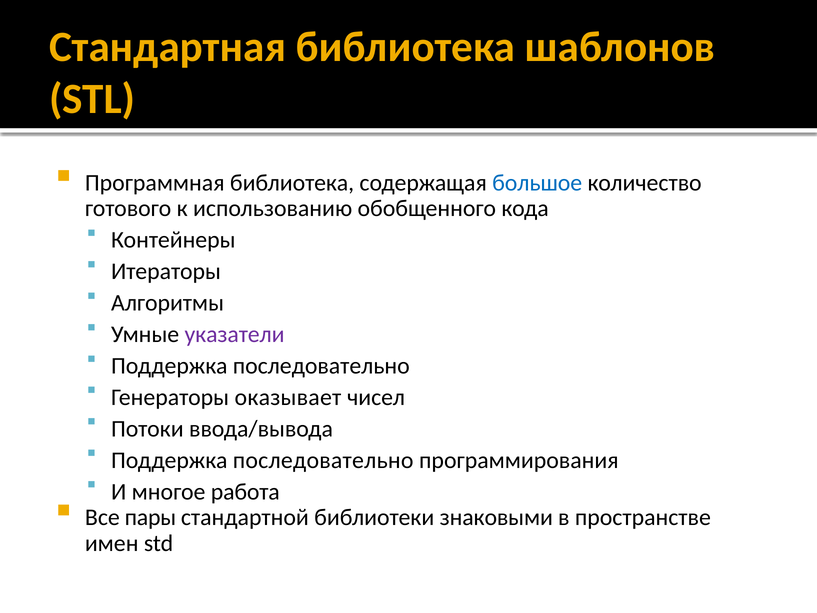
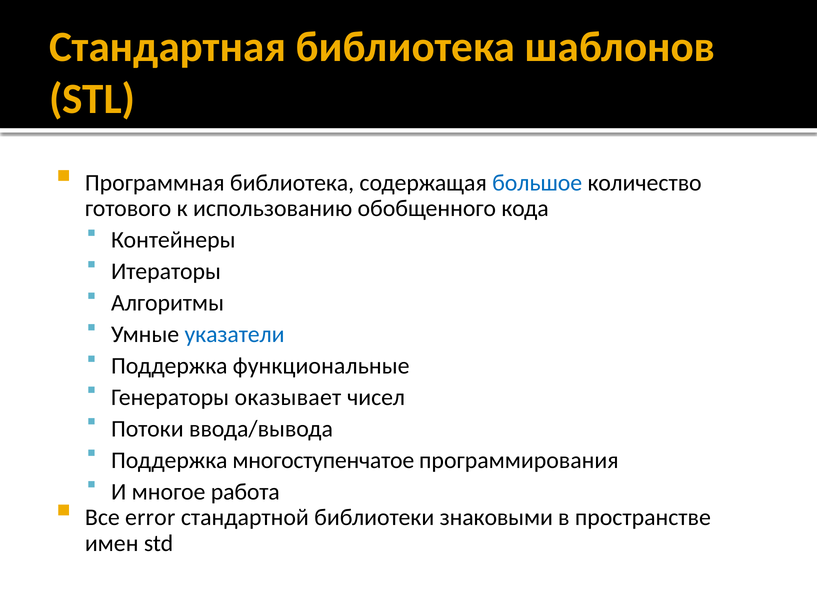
указатели colour: purple -> blue
последовательно at (321, 366): последовательно -> функциональные
последовательно at (323, 460): последовательно -> многоступенчатое
пары: пары -> error
